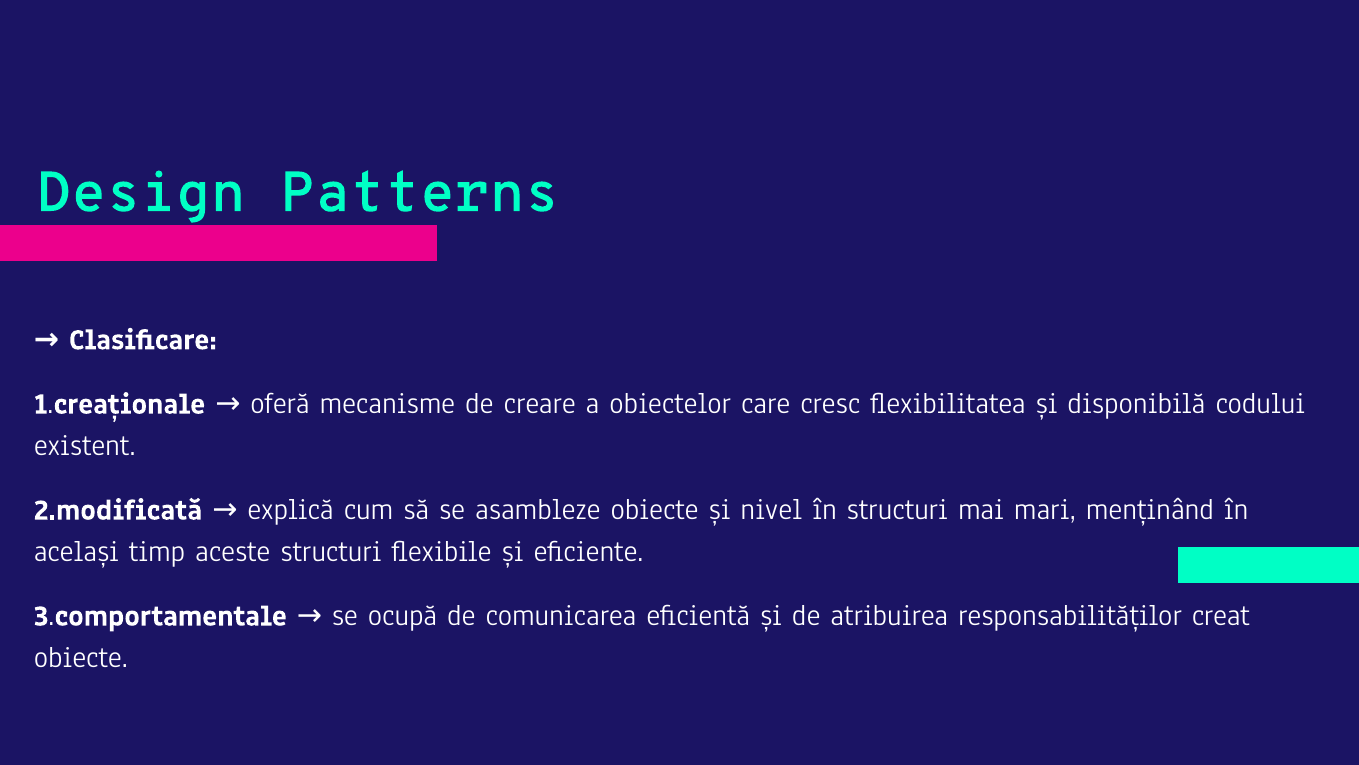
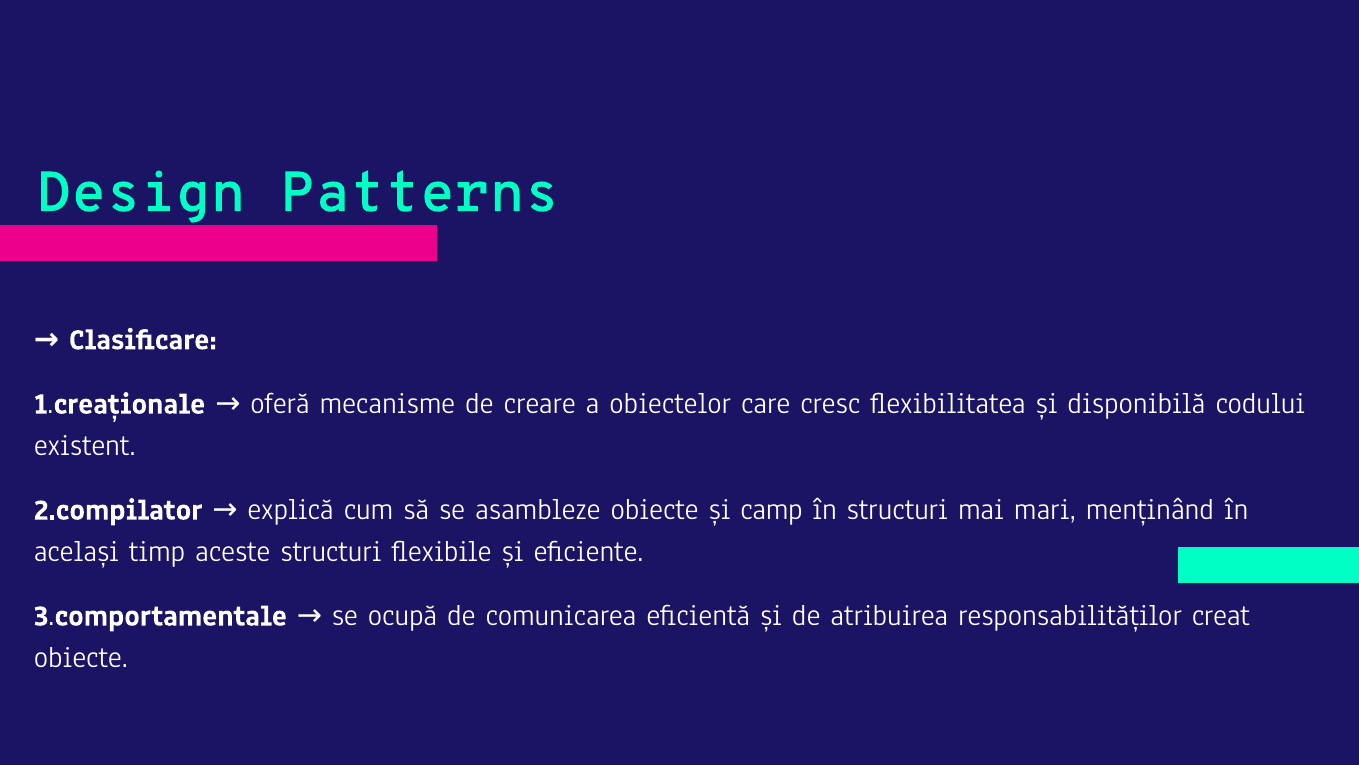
2.modificată: 2.modificată -> 2.compilator
nivel: nivel -> camp
